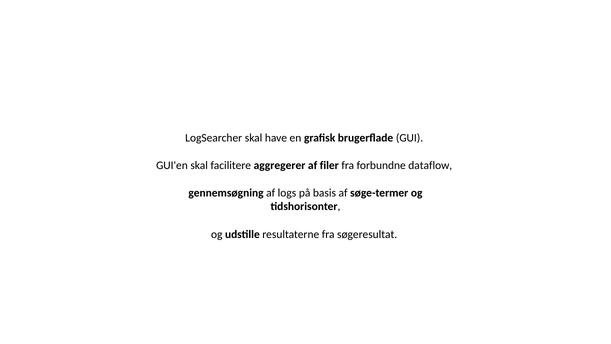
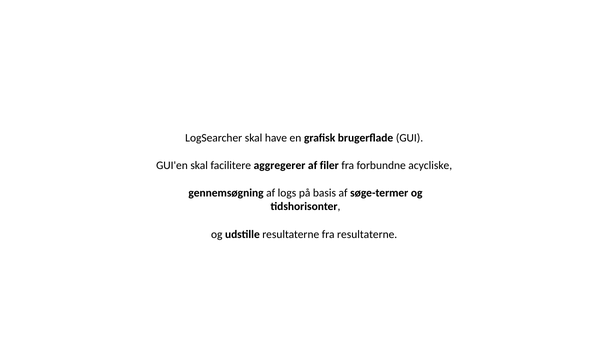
dataflow: dataflow -> acycliske
fra søgeresultat: søgeresultat -> resultaterne
